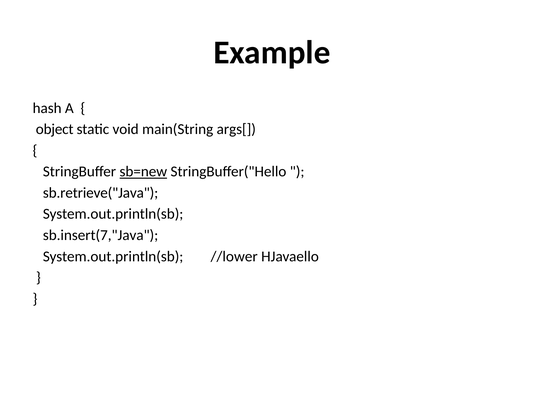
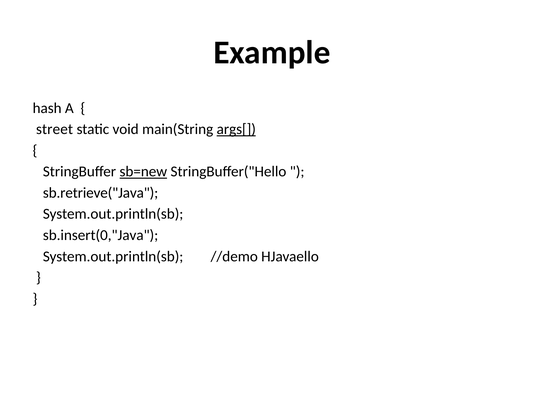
object: object -> street
args[ underline: none -> present
sb.insert(7,"Java: sb.insert(7,"Java -> sb.insert(0,"Java
//lower: //lower -> //demo
